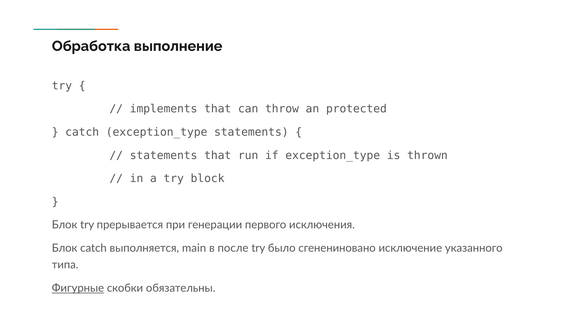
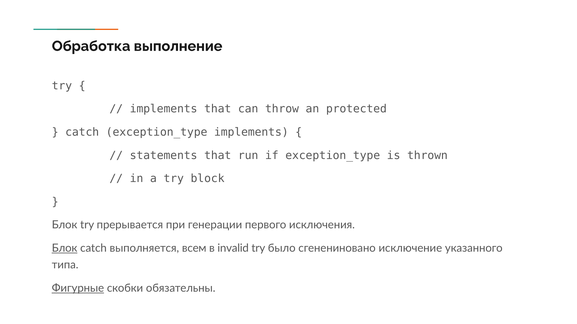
exception_type statements: statements -> implements
Блок at (65, 249) underline: none -> present
main: main -> всем
после: после -> invalid
